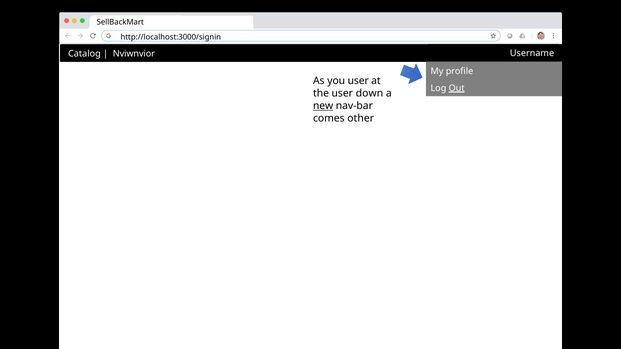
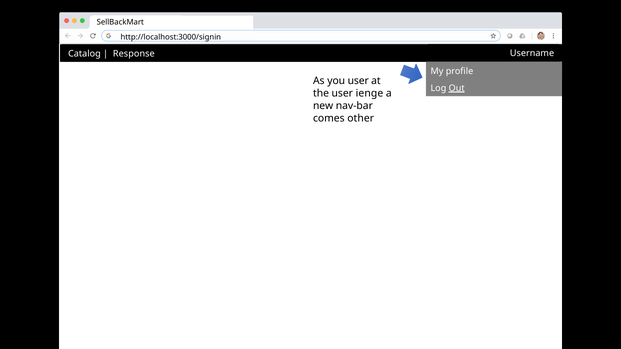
Nviwnvior: Nviwnvior -> Response
down: down -> ienge
new underline: present -> none
